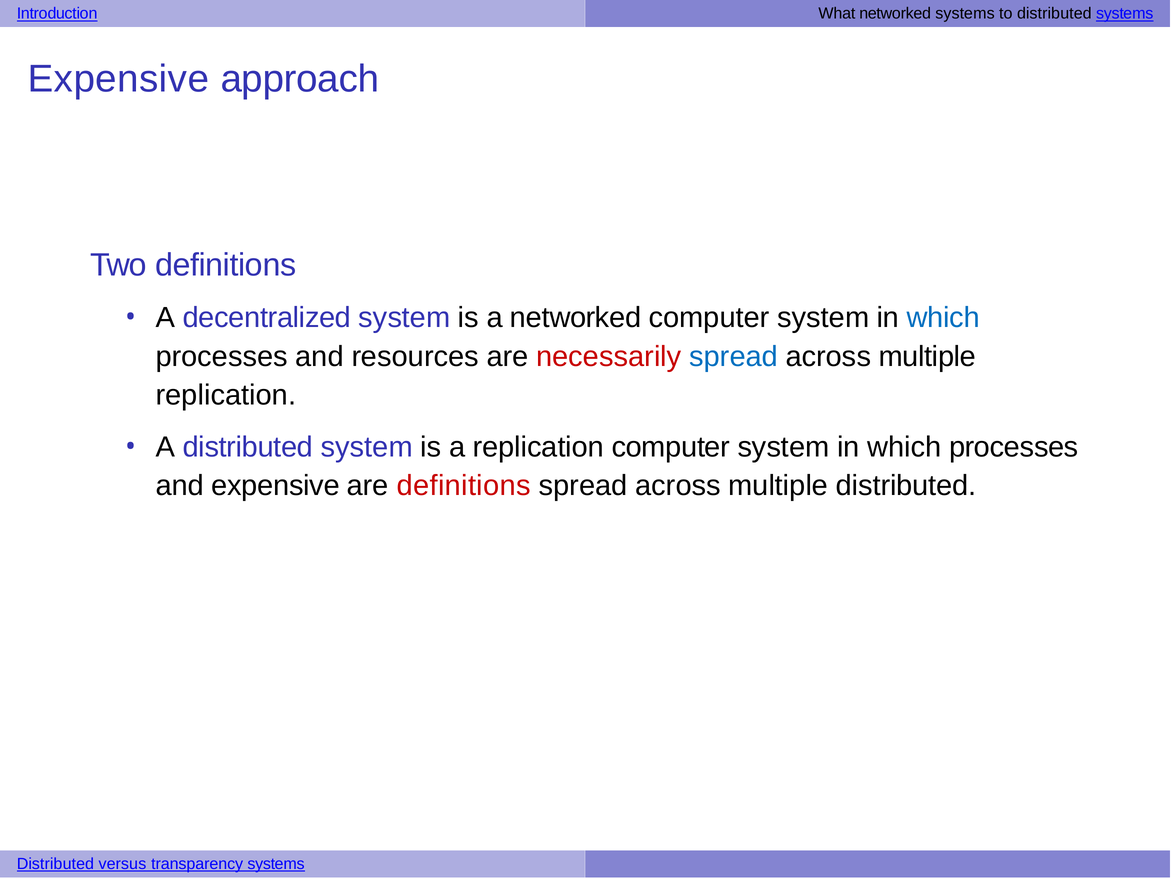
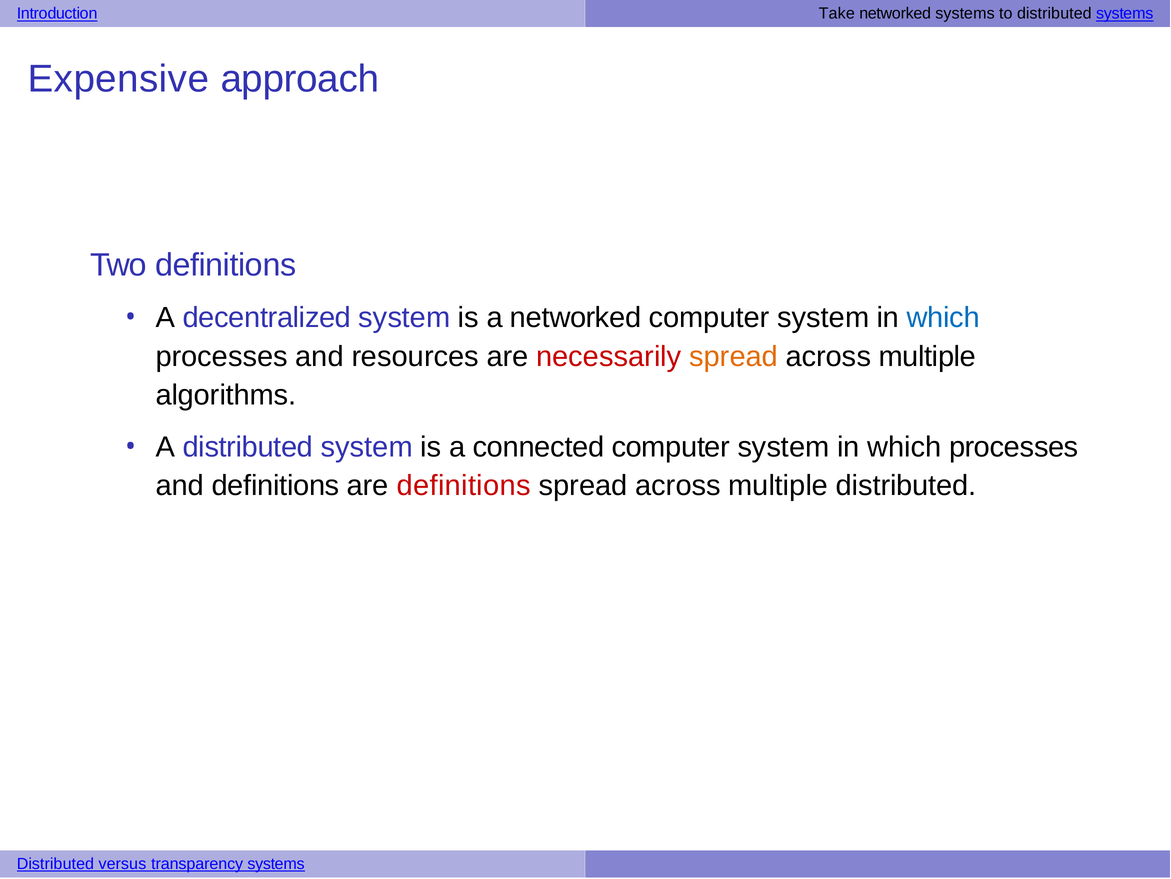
What: What -> Take
spread at (734, 357) colour: blue -> orange
replication at (226, 395): replication -> algorithms
a replication: replication -> connected
and expensive: expensive -> definitions
